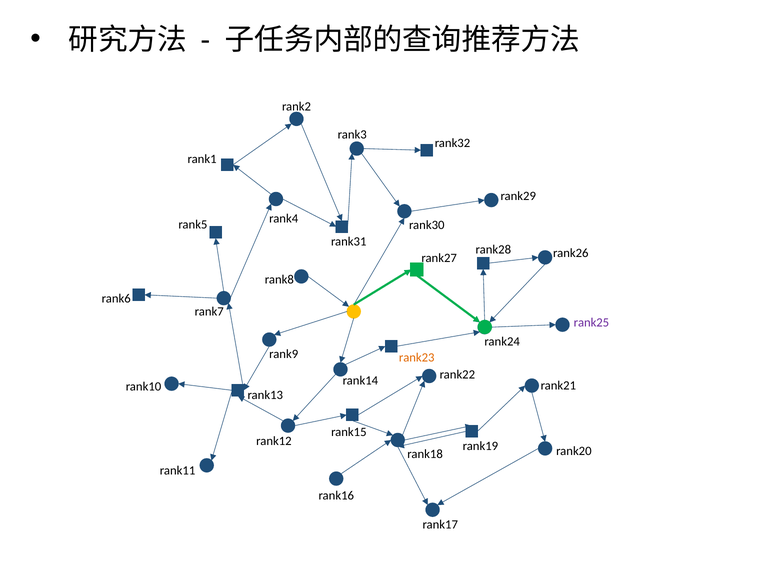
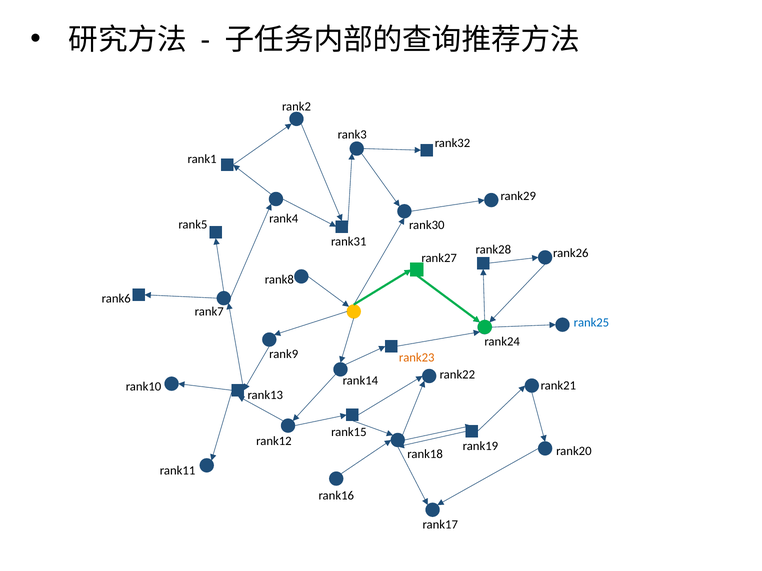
rank25 colour: purple -> blue
